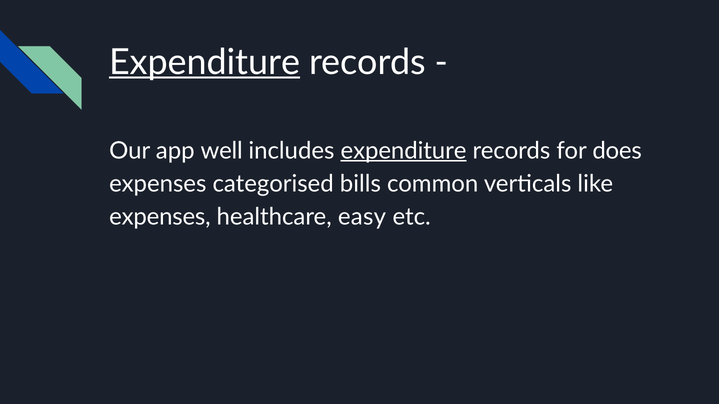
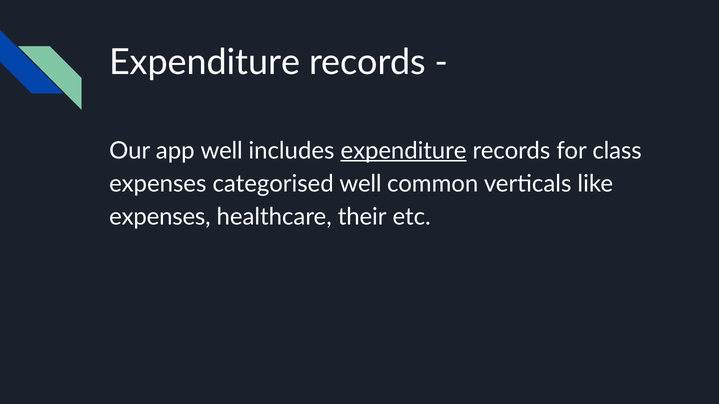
Expenditure at (205, 62) underline: present -> none
does: does -> class
categorised bills: bills -> well
easy: easy -> their
